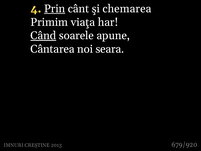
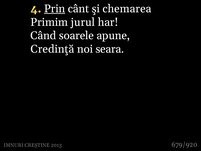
viaţa: viaţa -> jurul
Când underline: present -> none
Cântarea: Cântarea -> Credinţă
